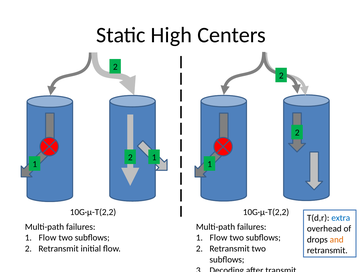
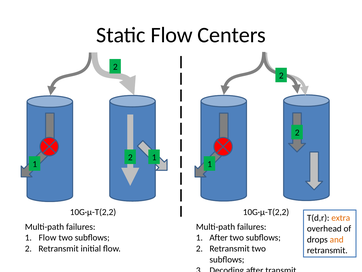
Static High: High -> Flow
extra colour: blue -> orange
Flow at (219, 237): Flow -> After
